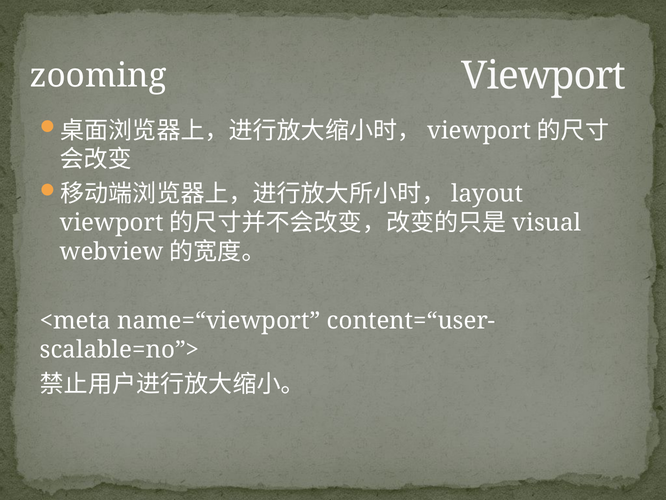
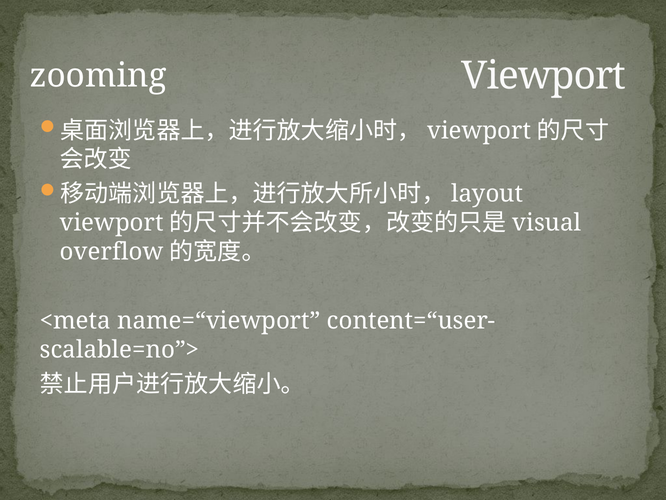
webview: webview -> overflow
